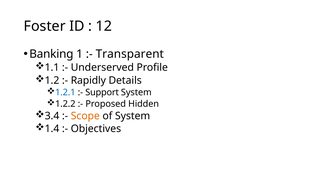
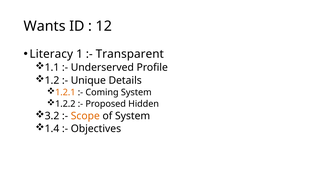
Foster: Foster -> Wants
Banking: Banking -> Literacy
Rapidly: Rapidly -> Unique
1.2.1 colour: blue -> orange
Support: Support -> Coming
3.4: 3.4 -> 3.2
